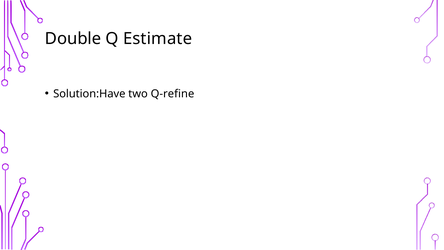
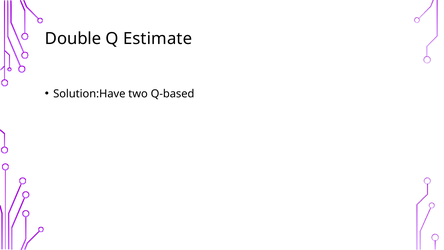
Q-refine: Q-refine -> Q-based
